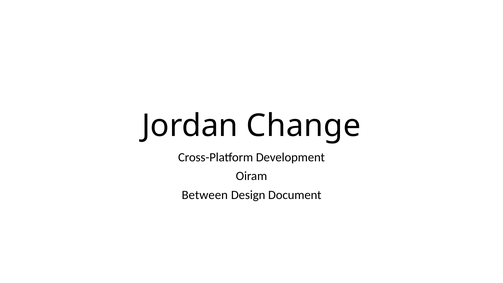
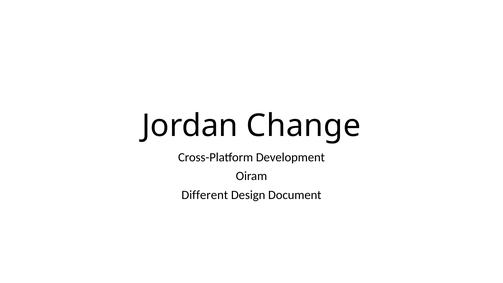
Between: Between -> Different
